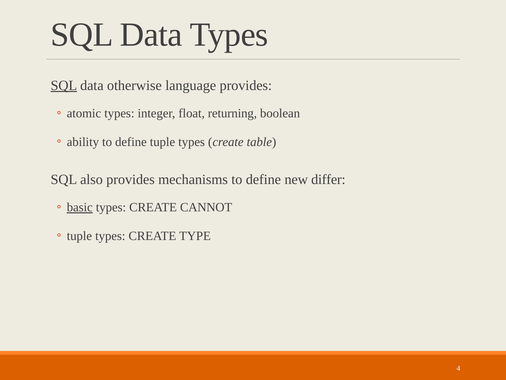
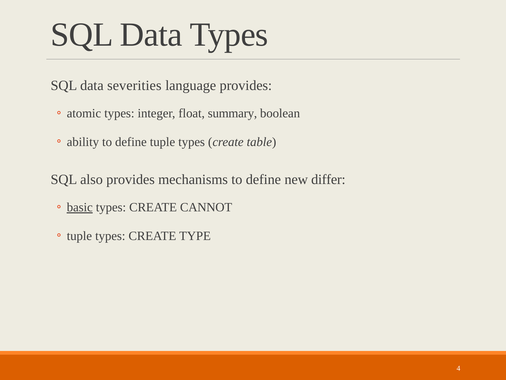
SQL at (64, 85) underline: present -> none
otherwise: otherwise -> severities
returning: returning -> summary
